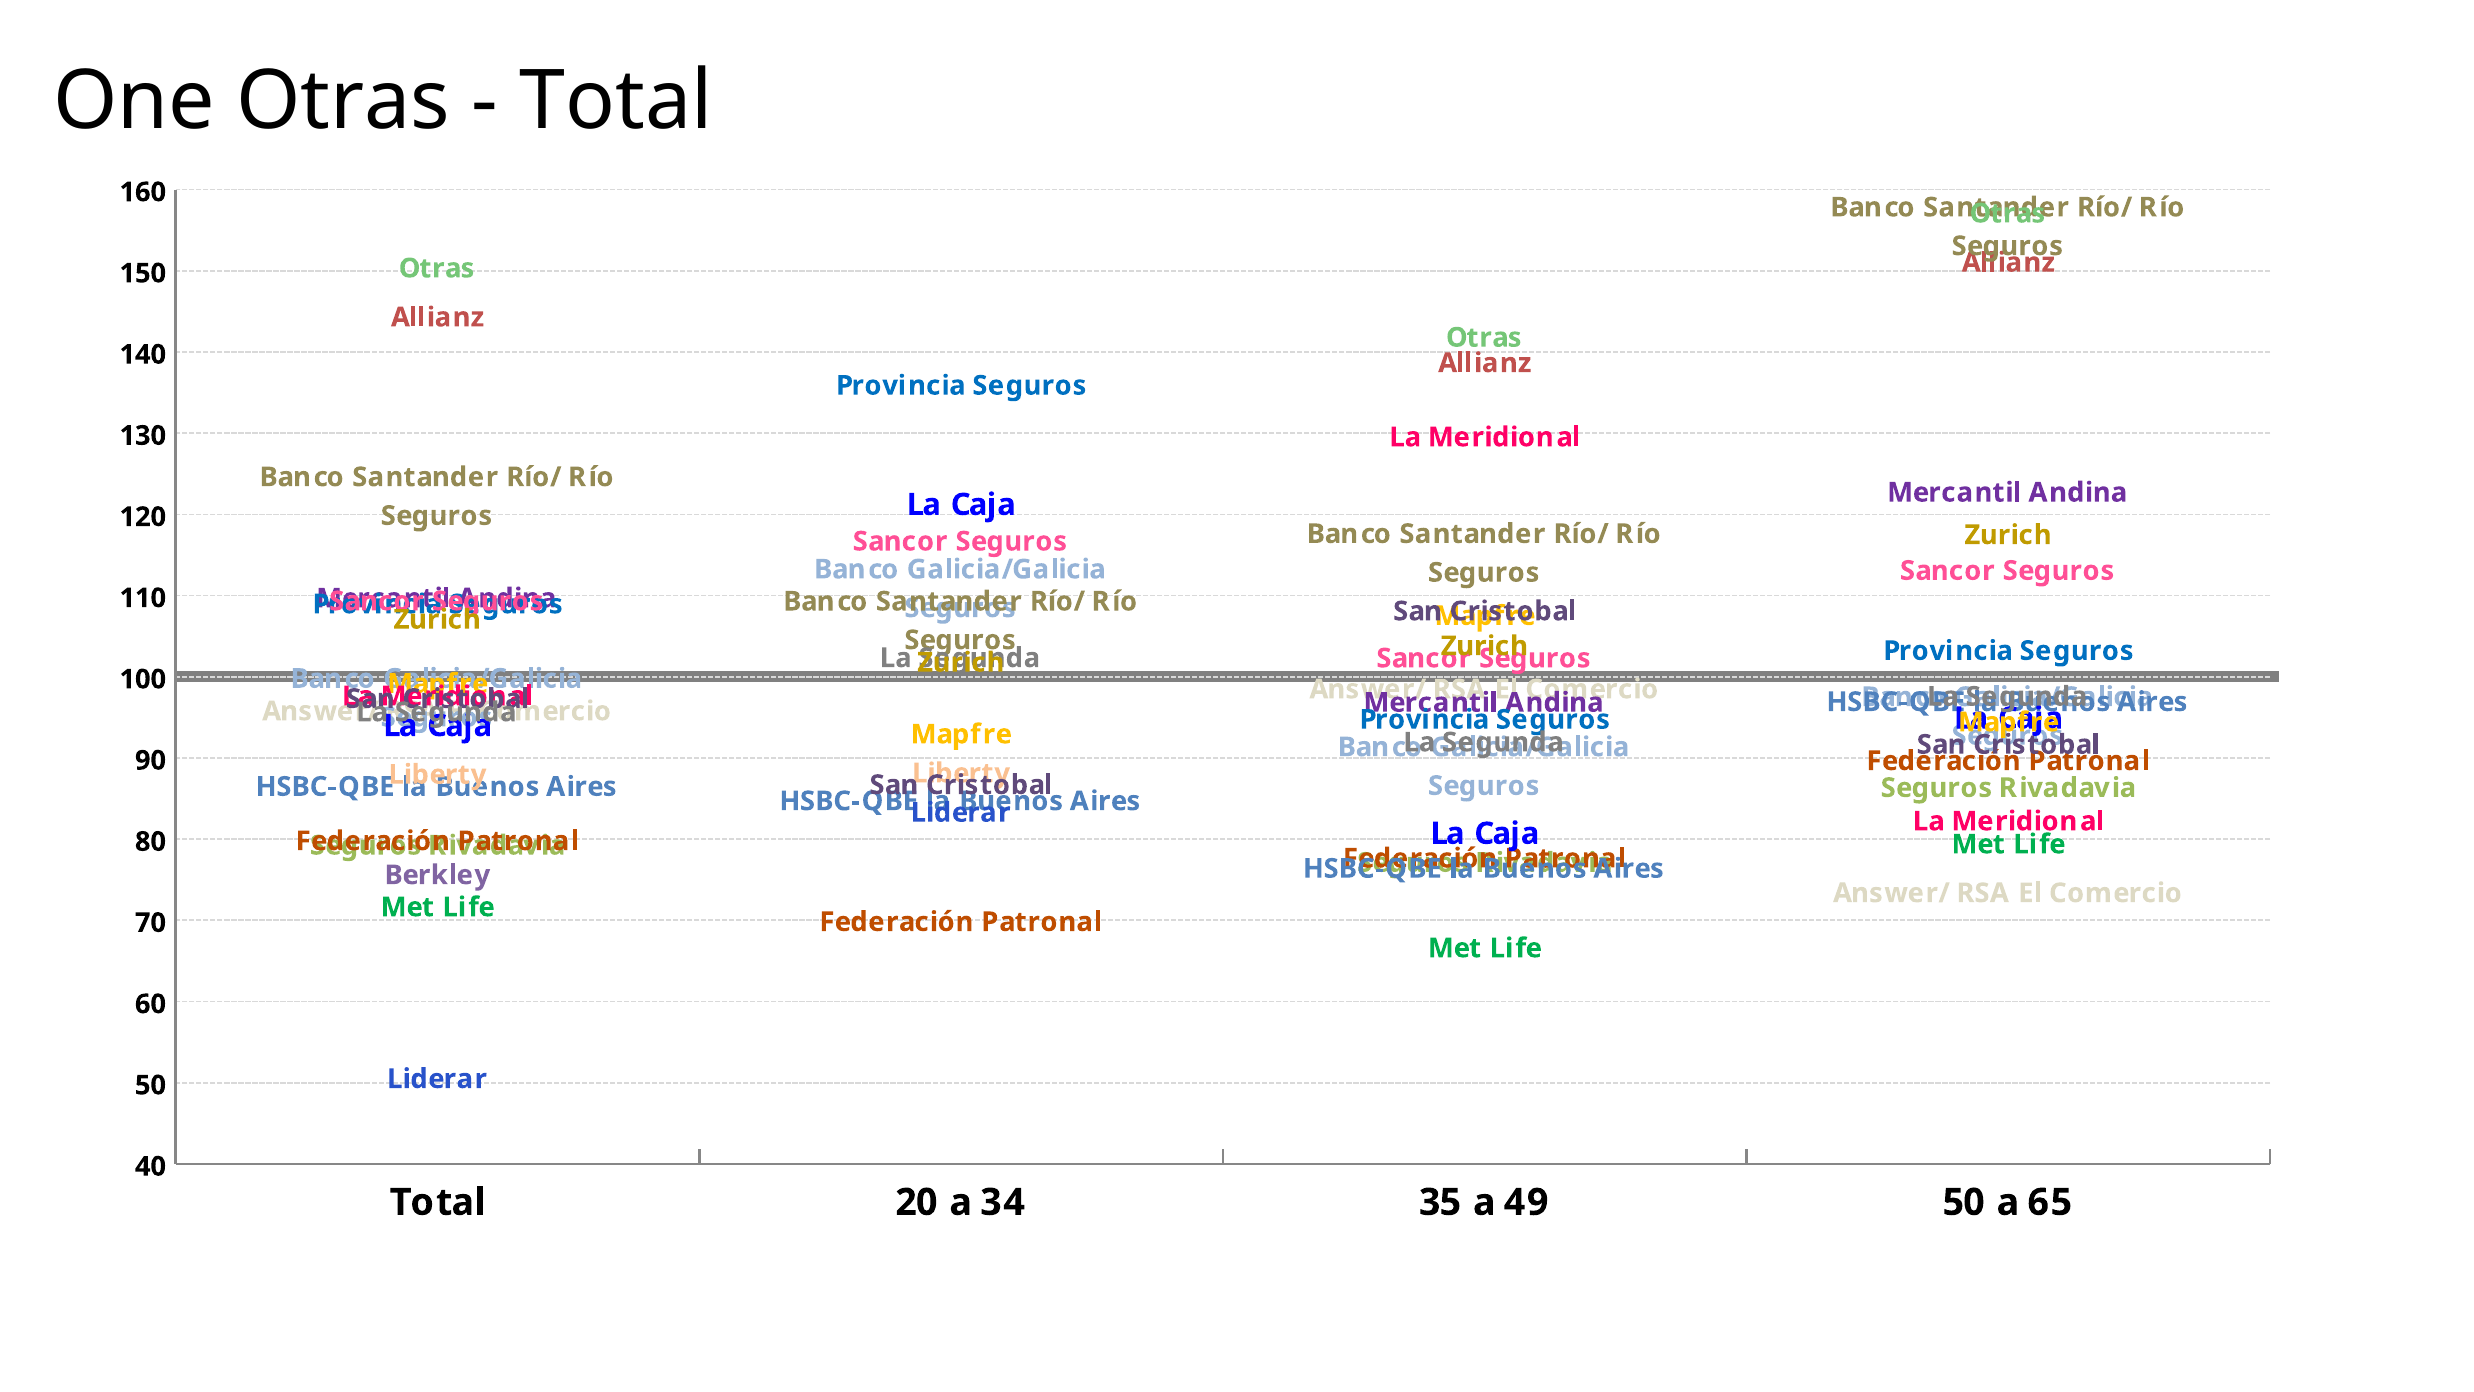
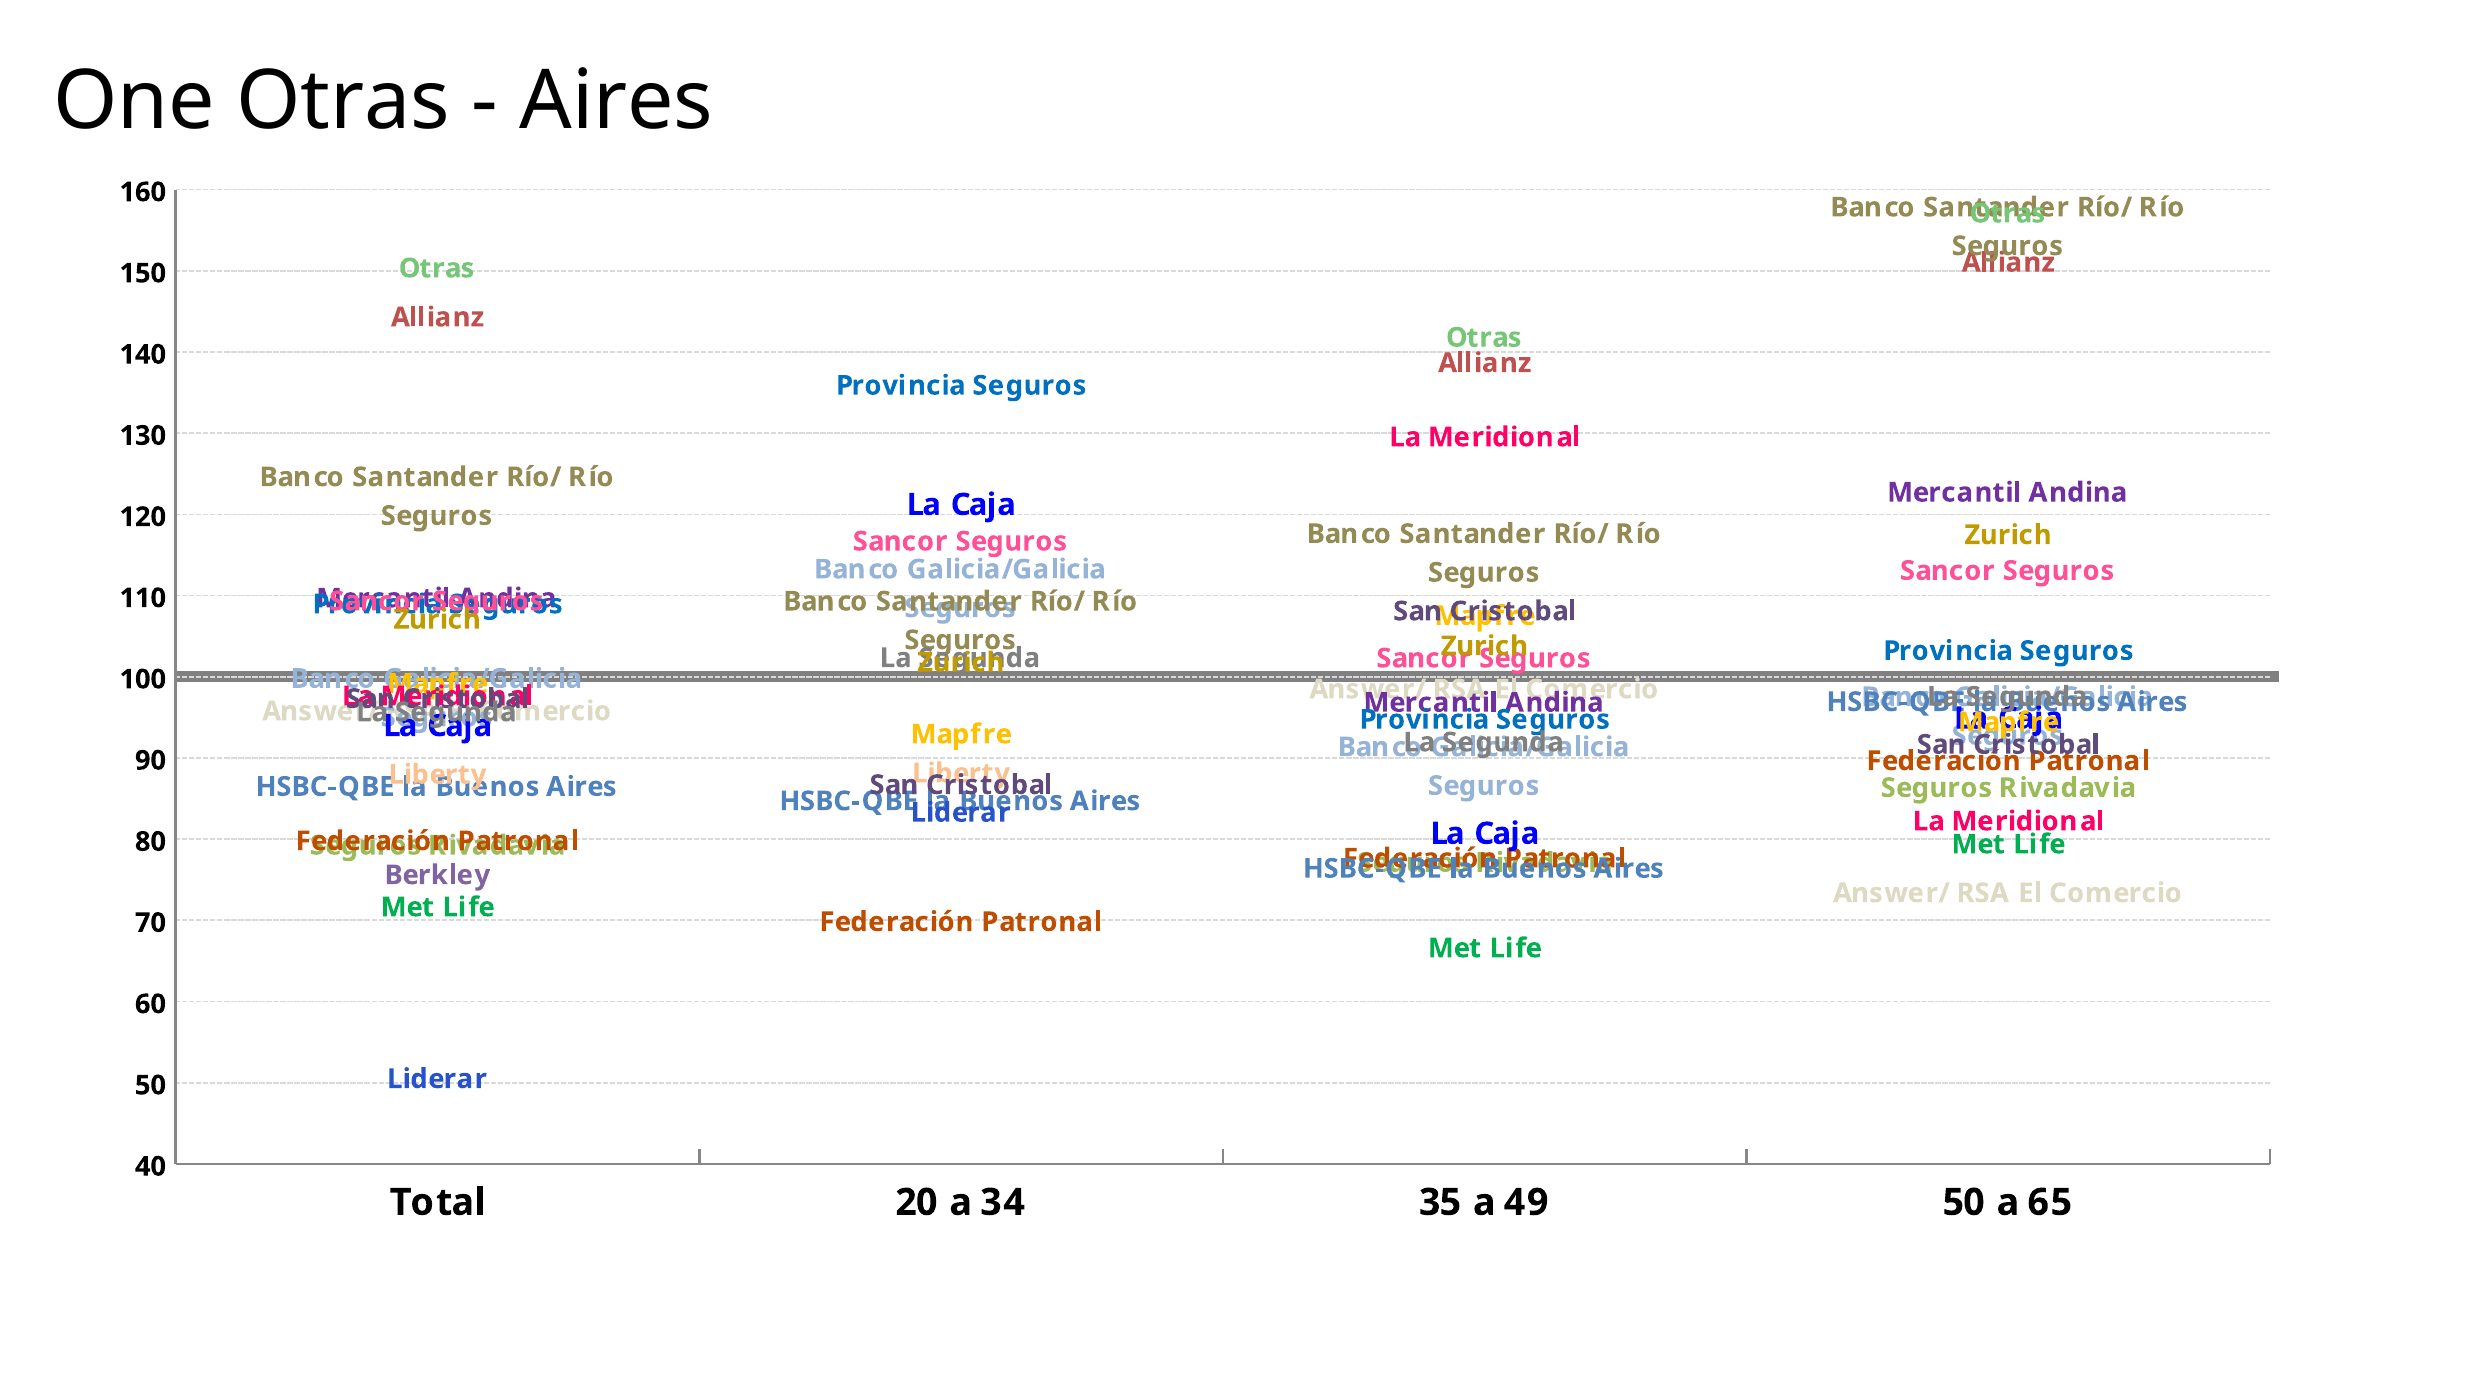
Total at (616, 101): Total -> Aires
